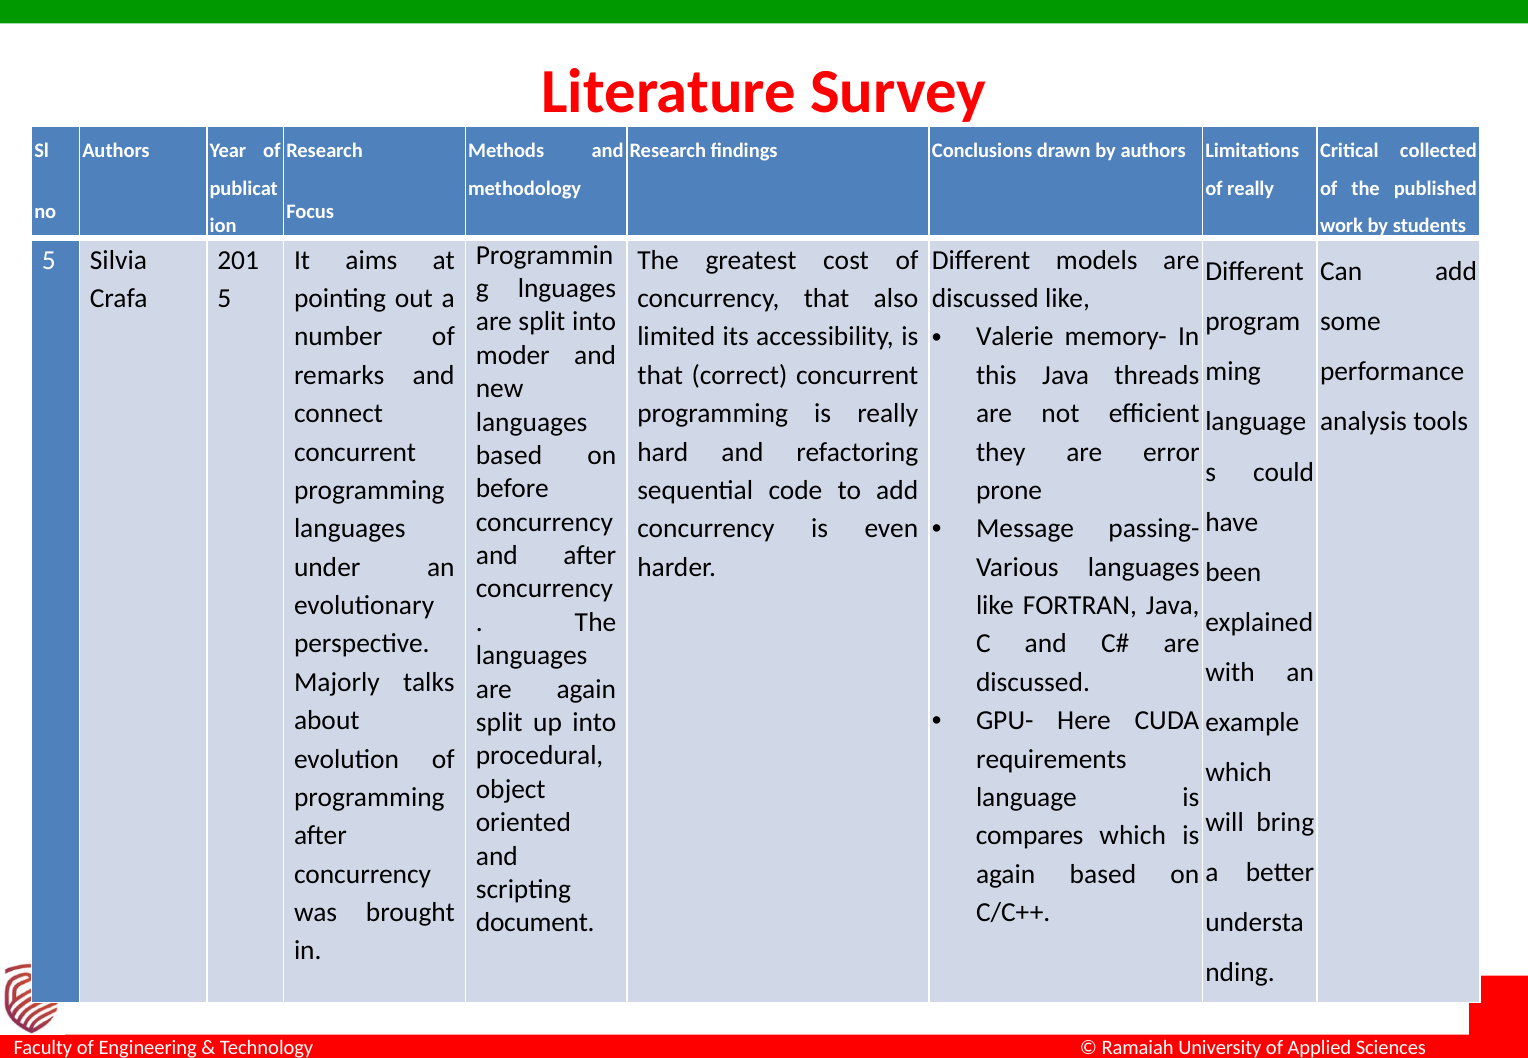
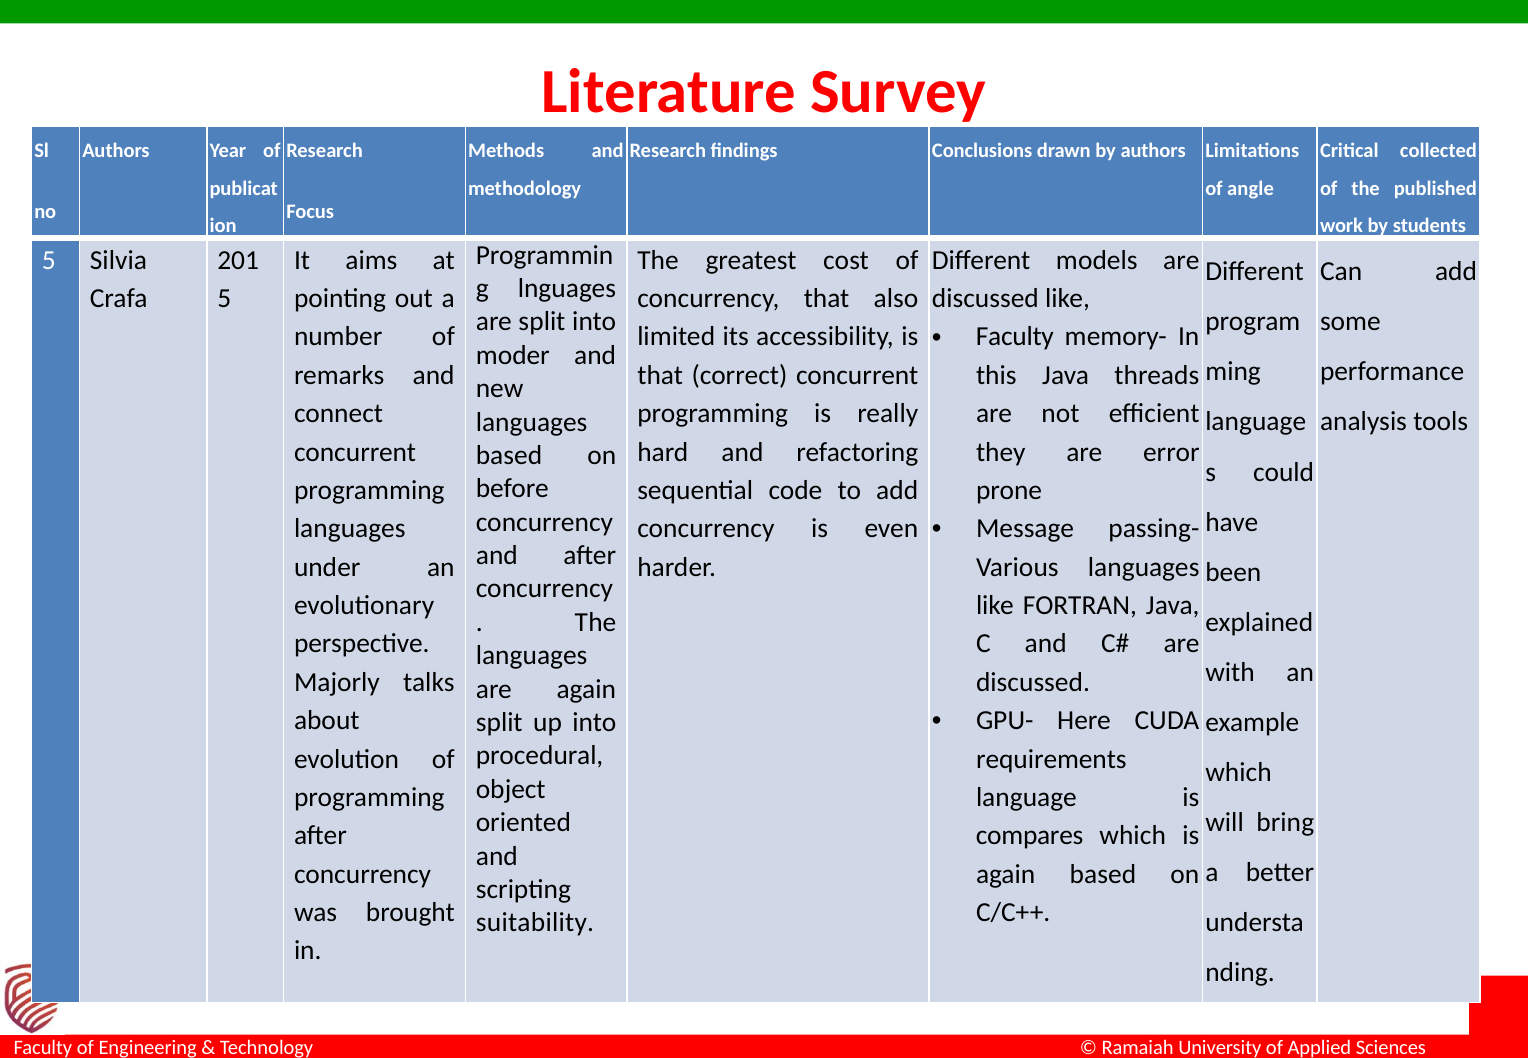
of really: really -> angle
Valerie at (1015, 337): Valerie -> Faculty
document: document -> suitability
